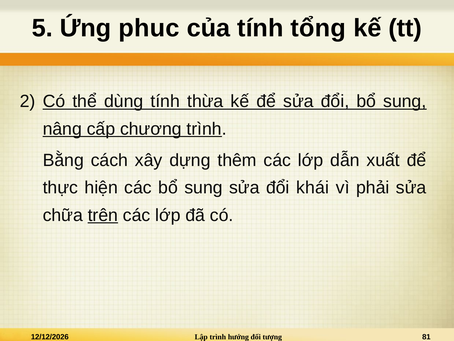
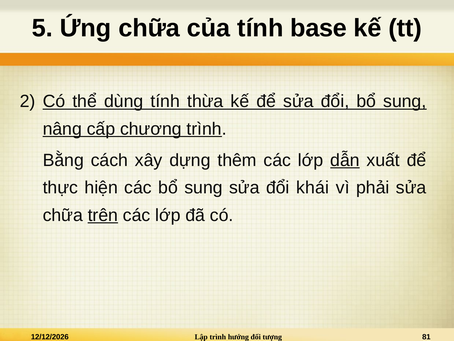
Ứng phuc: phuc -> chữa
tổng: tổng -> base
dẫn underline: none -> present
